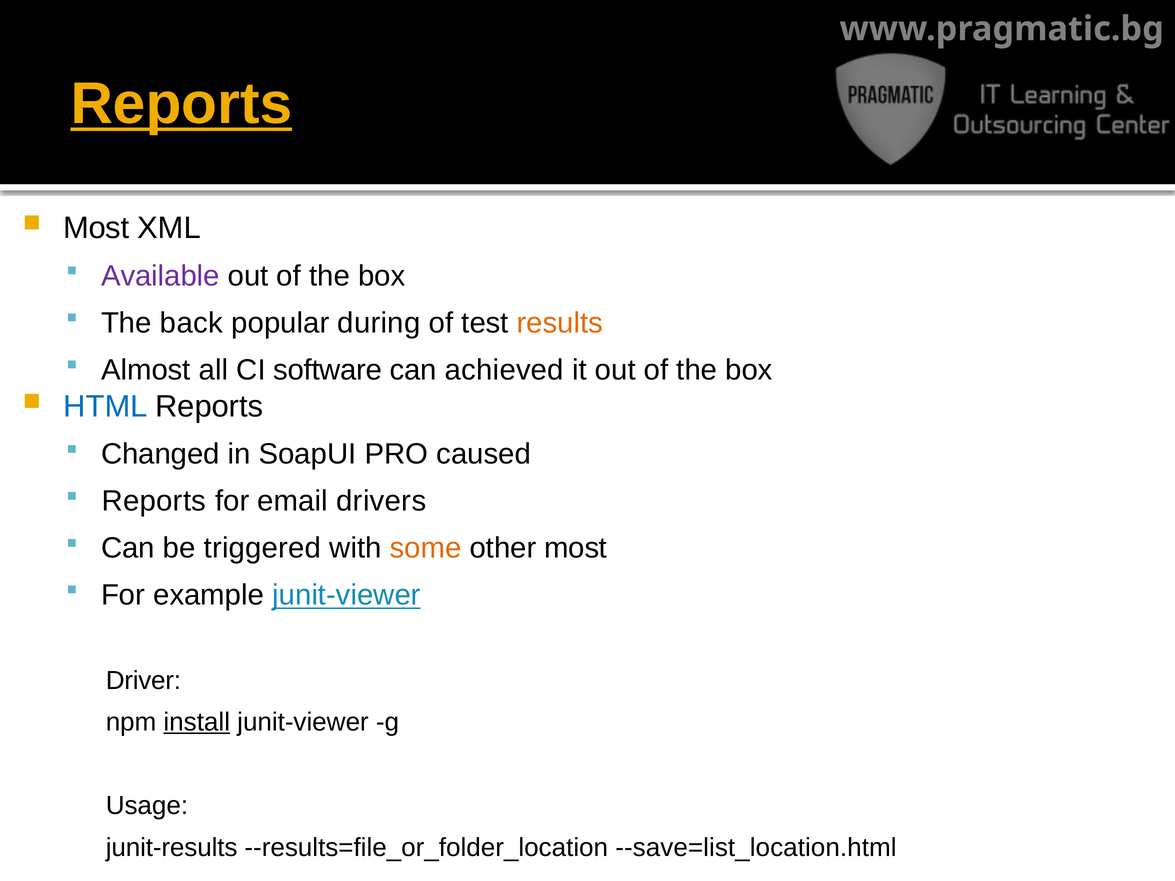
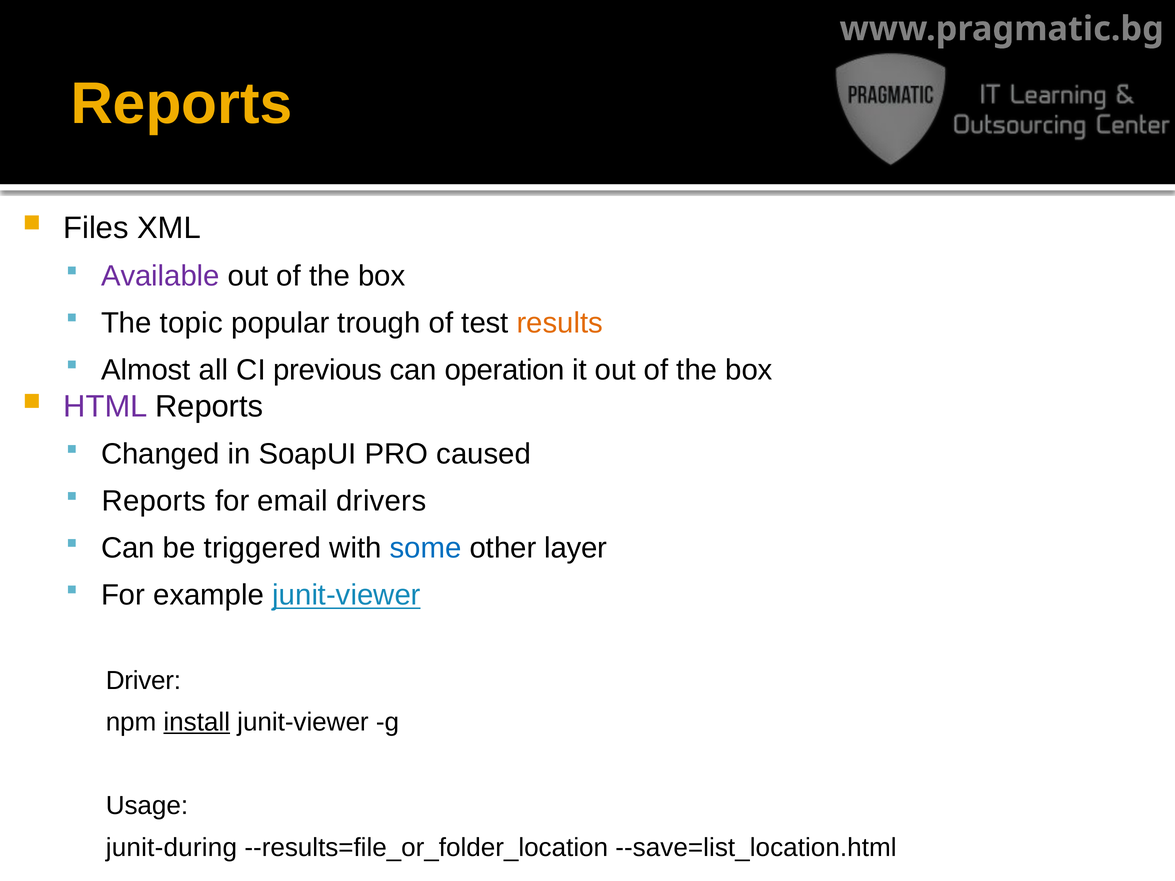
Reports at (181, 104) underline: present -> none
Most at (96, 228): Most -> Files
back: back -> topic
during: during -> trough
software: software -> previous
achieved: achieved -> operation
HTML colour: blue -> purple
some colour: orange -> blue
other most: most -> layer
junit-results: junit-results -> junit-during
